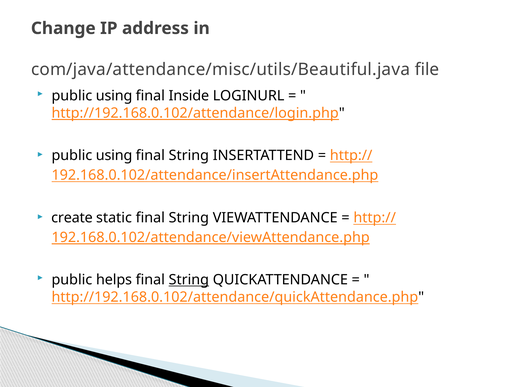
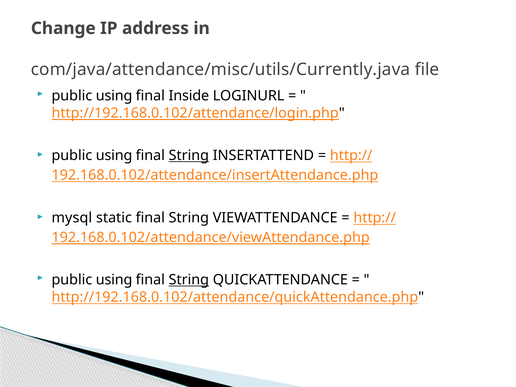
com/java/attendance/misc/utils/Beautiful.java: com/java/attendance/misc/utils/Beautiful.java -> com/java/attendance/misc/utils/Currently.java
String at (189, 156) underline: none -> present
create: create -> mysql
helps at (114, 280): helps -> using
